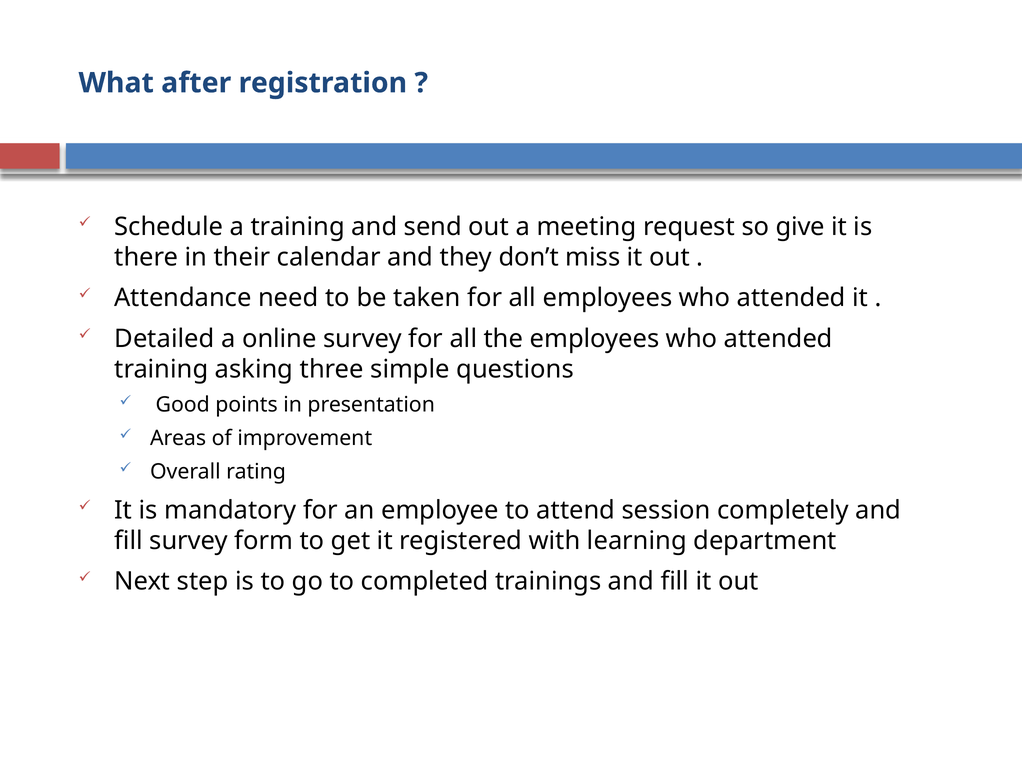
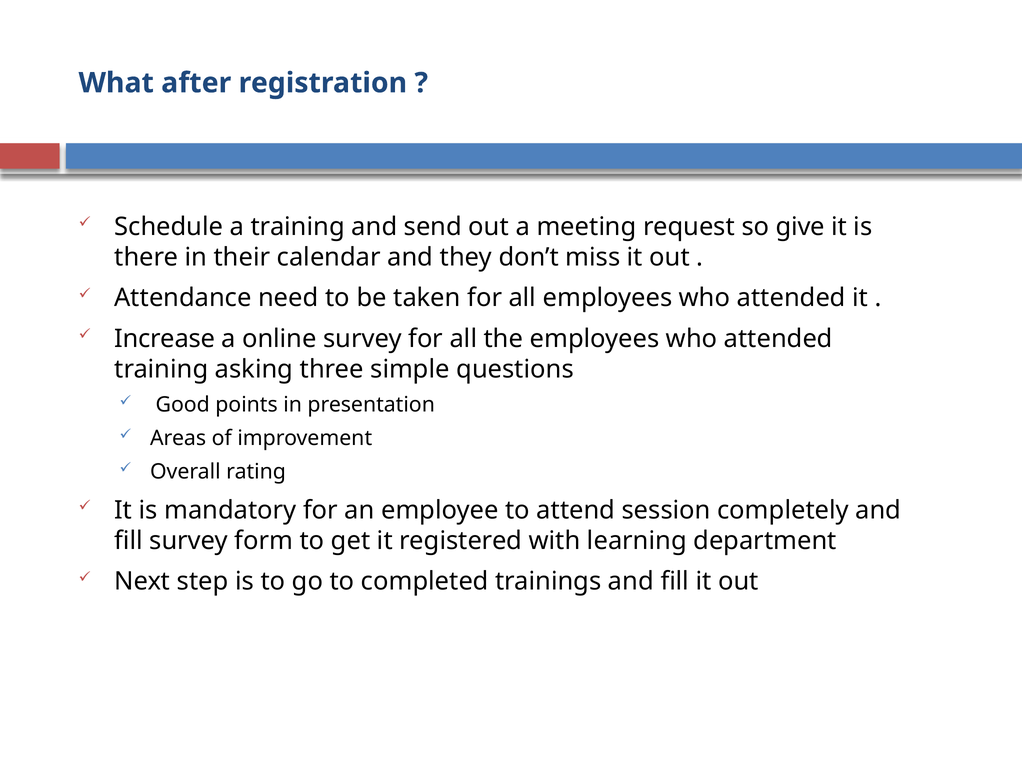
Detailed: Detailed -> Increase
